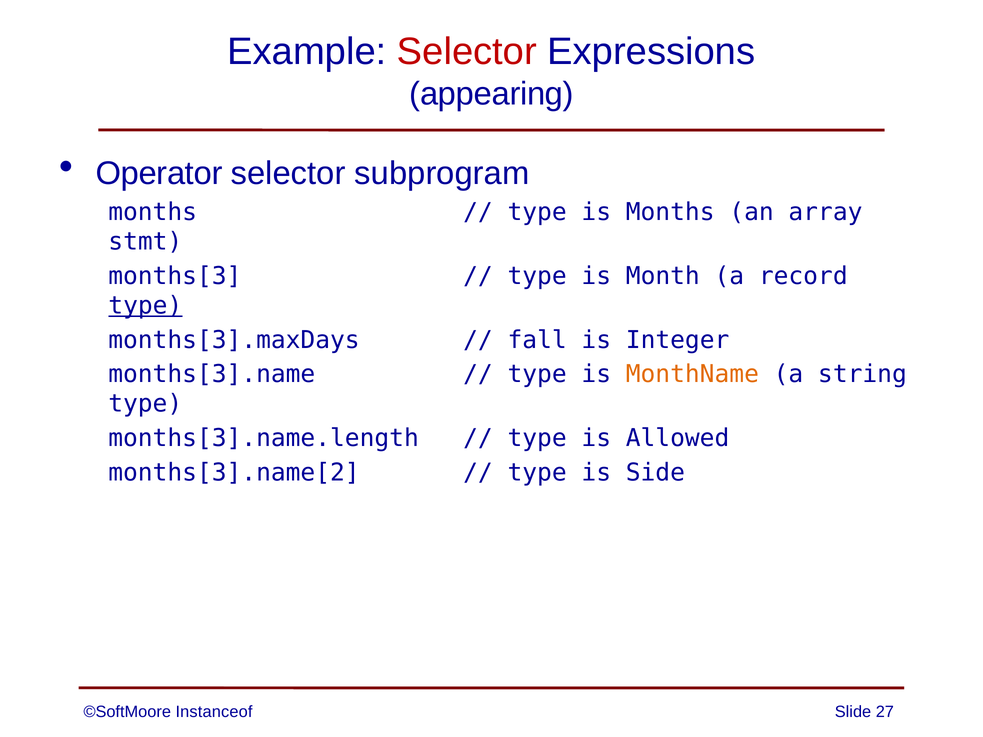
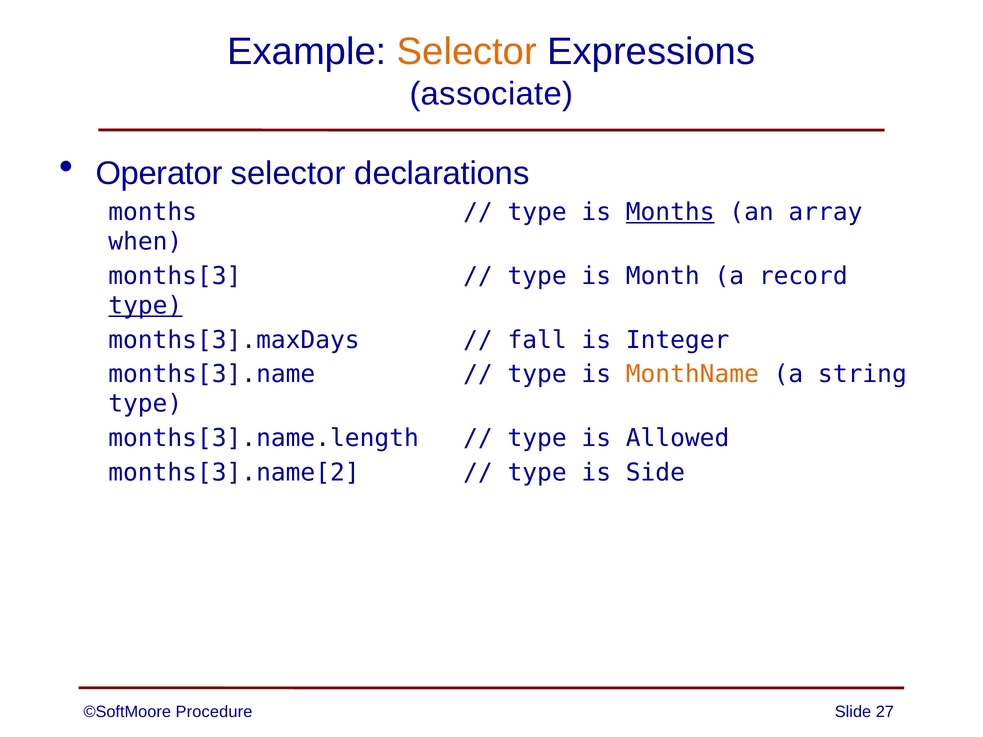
Selector at (467, 52) colour: red -> orange
appearing: appearing -> associate
subprogram: subprogram -> declarations
Months at (670, 212) underline: none -> present
stmt: stmt -> when
Instanceof: Instanceof -> Procedure
